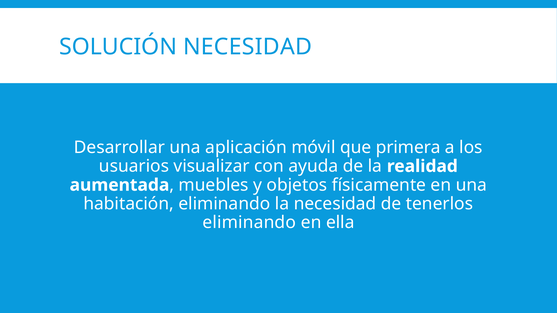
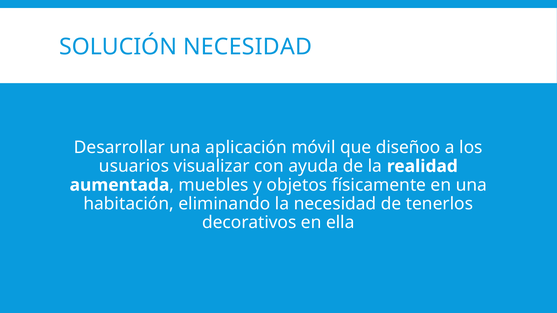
primera: primera -> diseñoo
eliminando at (249, 223): eliminando -> decorativos
